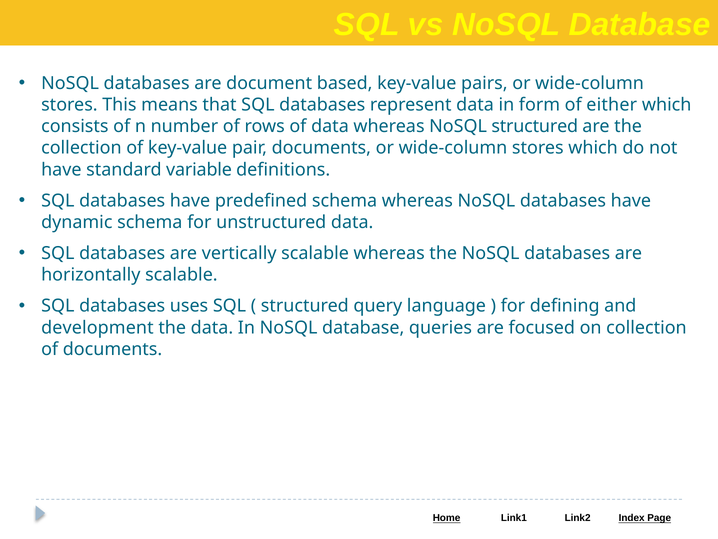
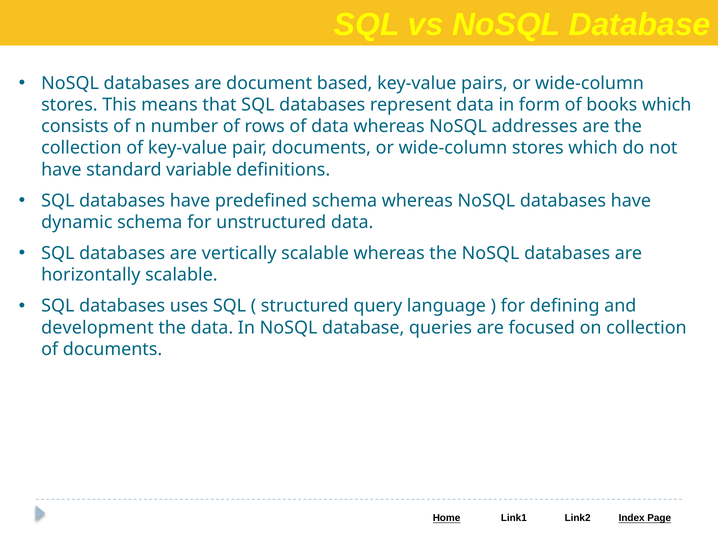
either: either -> books
NoSQL structured: structured -> addresses
